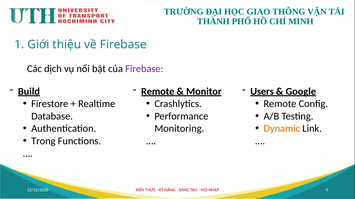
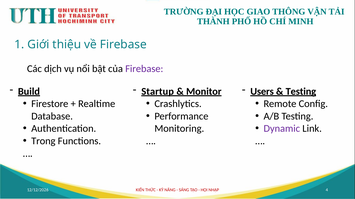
Remote at (158, 92): Remote -> Startup
Google at (301, 92): Google -> Testing
Dynamic colour: orange -> purple
